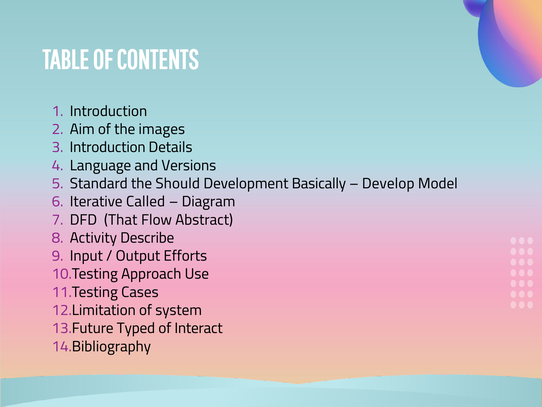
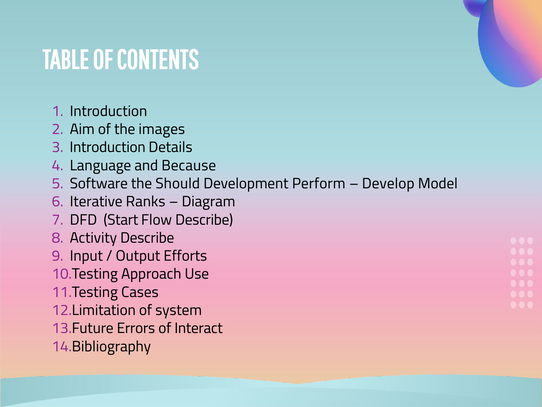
Versions: Versions -> Because
Standard: Standard -> Software
Basically: Basically -> Perform
Called: Called -> Ranks
That: That -> Start
Flow Abstract: Abstract -> Describe
Typed: Typed -> Errors
